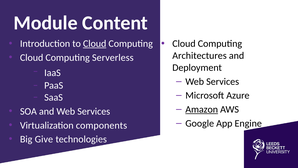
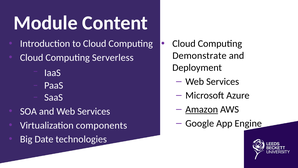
Cloud at (95, 44) underline: present -> none
Architectures: Architectures -> Demonstrate
Give: Give -> Date
